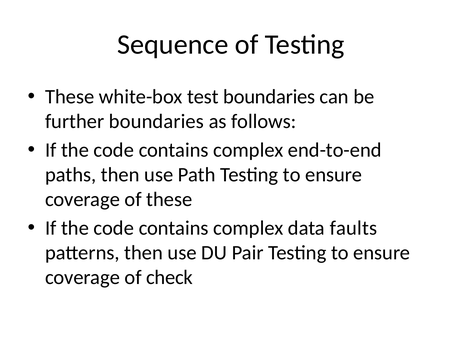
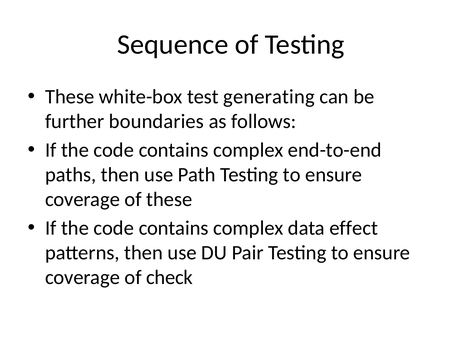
test boundaries: boundaries -> generating
faults: faults -> effect
